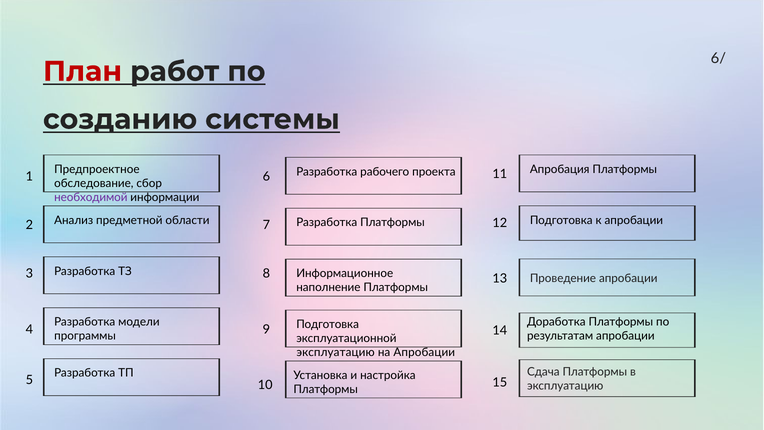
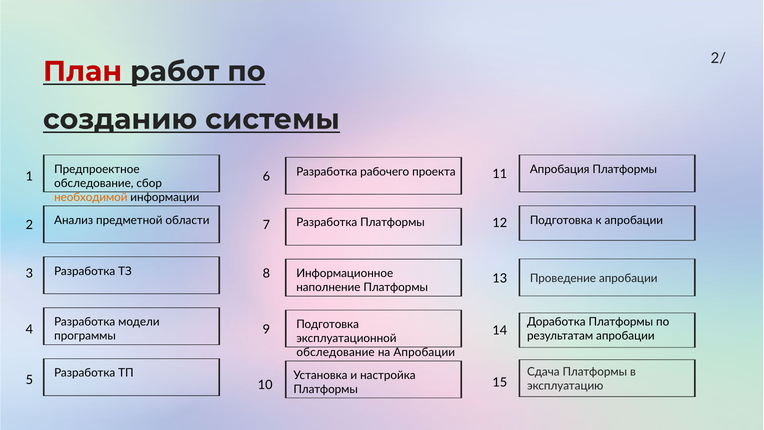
6/: 6/ -> 2/
необходимой colour: purple -> orange
эксплуатацию at (336, 352): эксплуатацию -> обследование
